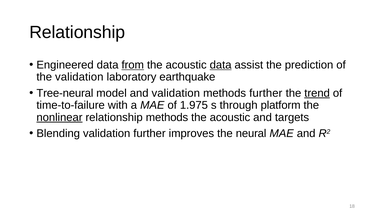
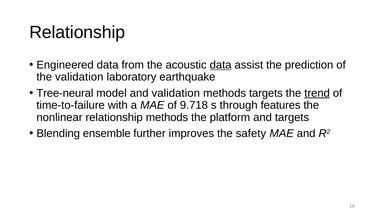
from underline: present -> none
methods further: further -> targets
1.975: 1.975 -> 9.718
platform: platform -> features
nonlinear underline: present -> none
acoustic at (230, 117): acoustic -> platform
Blending validation: validation -> ensemble
neural: neural -> safety
